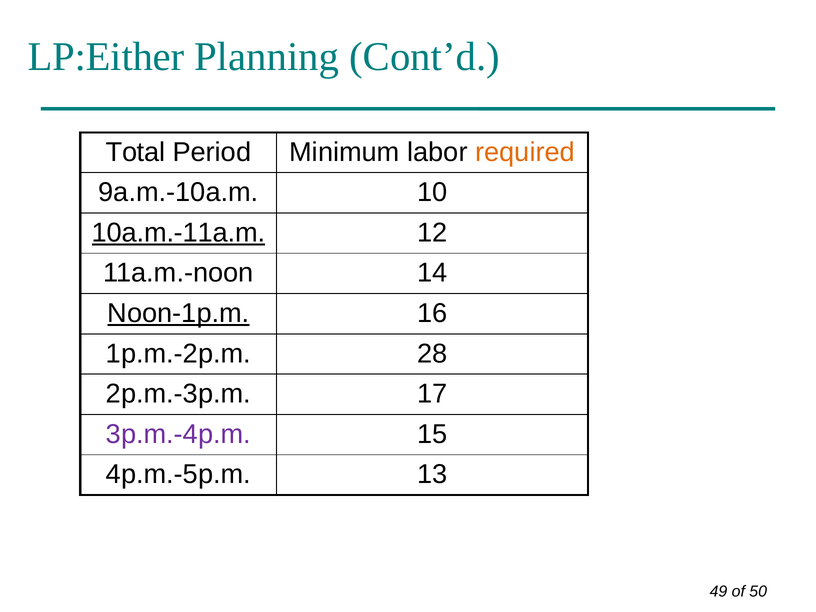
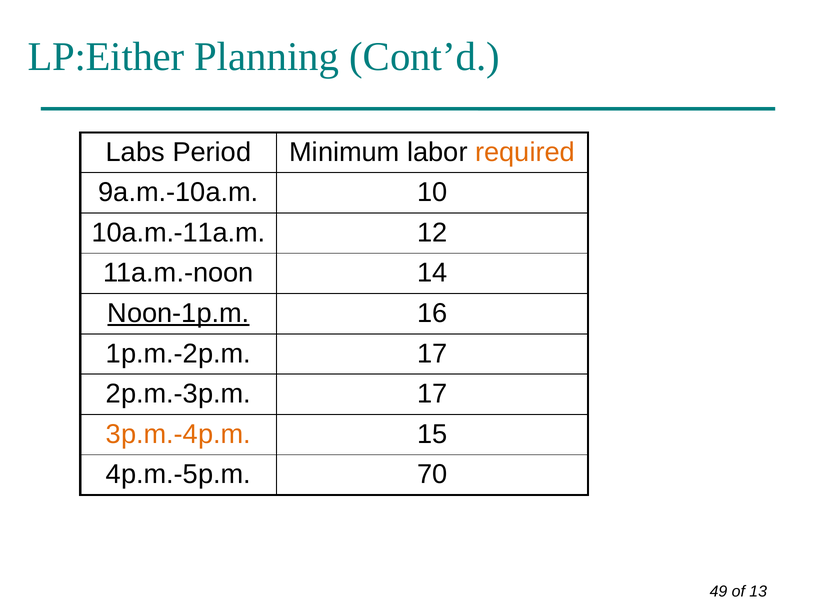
Total: Total -> Labs
10a.m.-11a.m underline: present -> none
1p.m.-2p.m 28: 28 -> 17
3p.m.-4p.m colour: purple -> orange
13: 13 -> 70
50: 50 -> 13
